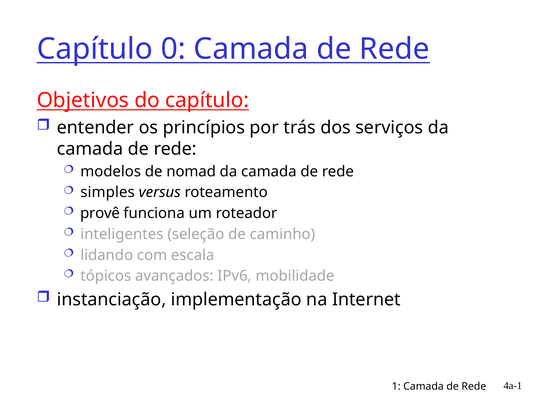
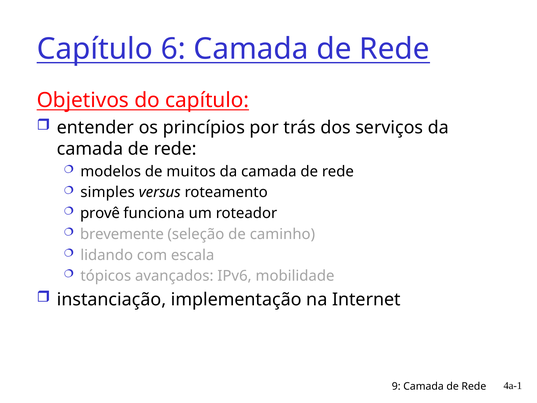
0: 0 -> 6
nomad: nomad -> muitos
inteligentes: inteligentes -> brevemente
1: 1 -> 9
